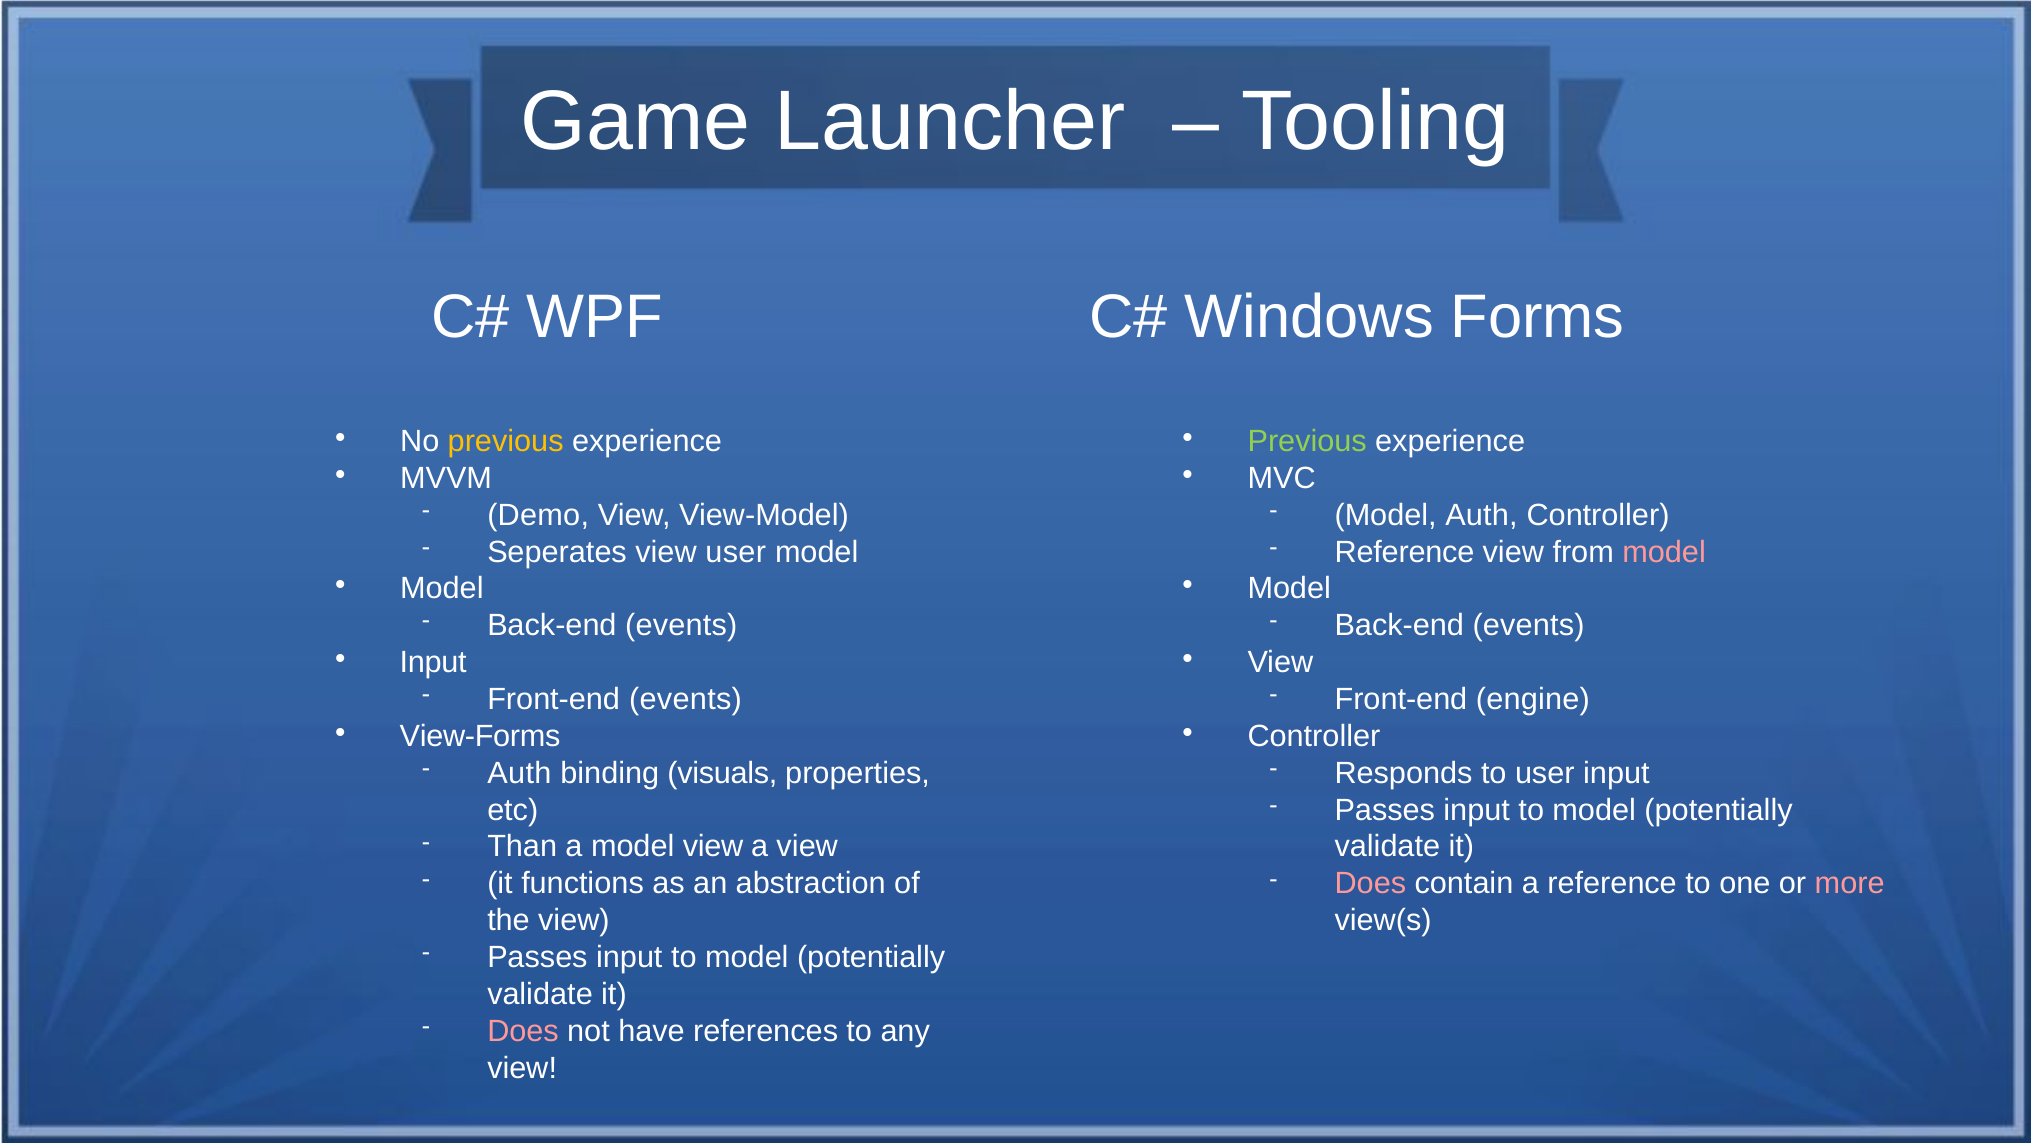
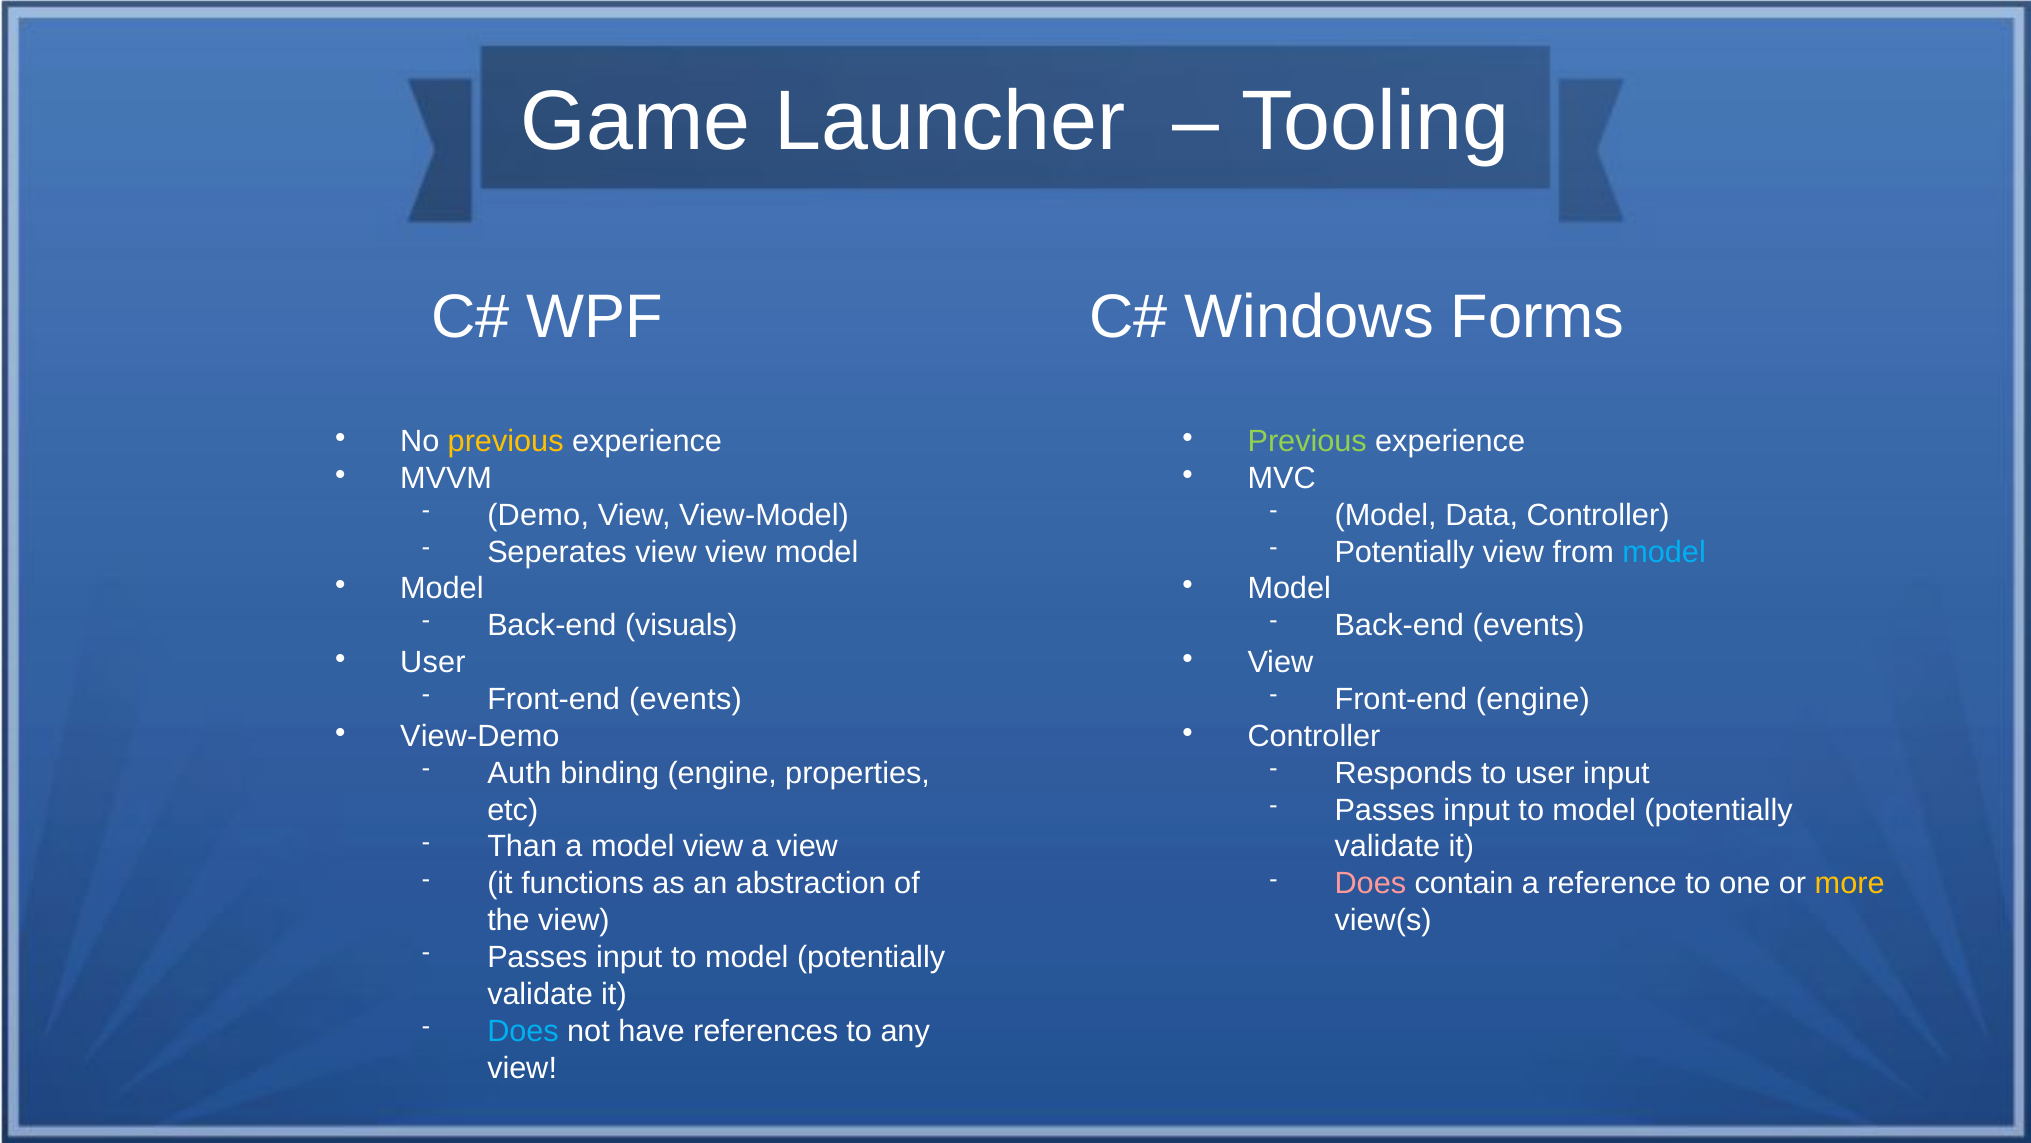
Model Auth: Auth -> Data
view user: user -> view
Reference at (1404, 552): Reference -> Potentially
model at (1664, 552) colour: pink -> light blue
events at (681, 625): events -> visuals
Input at (433, 662): Input -> User
View-Forms: View-Forms -> View-Demo
binding visuals: visuals -> engine
more colour: pink -> yellow
Does at (523, 1031) colour: pink -> light blue
